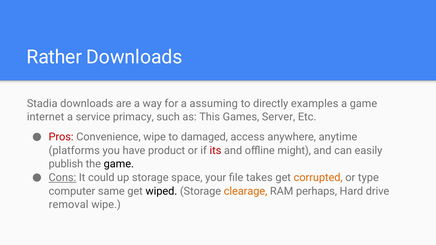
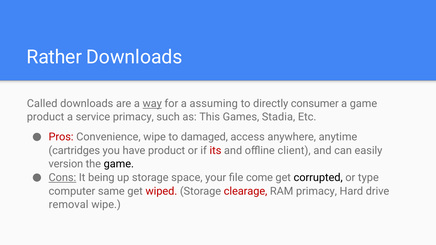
Stadia: Stadia -> Called
way underline: none -> present
examples: examples -> consumer
internet at (46, 117): internet -> product
Server: Server -> Stadia
platforms: platforms -> cartridges
might: might -> client
publish: publish -> version
could: could -> being
takes: takes -> come
corrupted colour: orange -> black
wiped colour: black -> red
clearage colour: orange -> red
RAM perhaps: perhaps -> primacy
